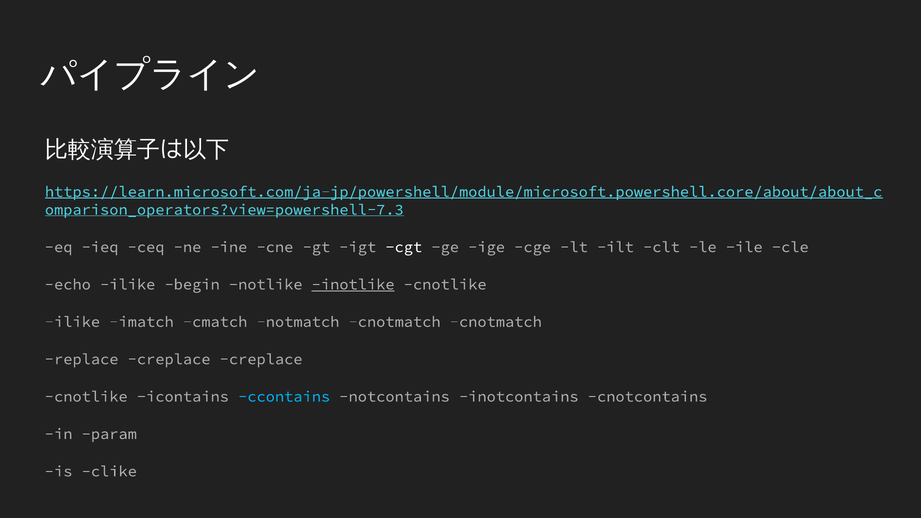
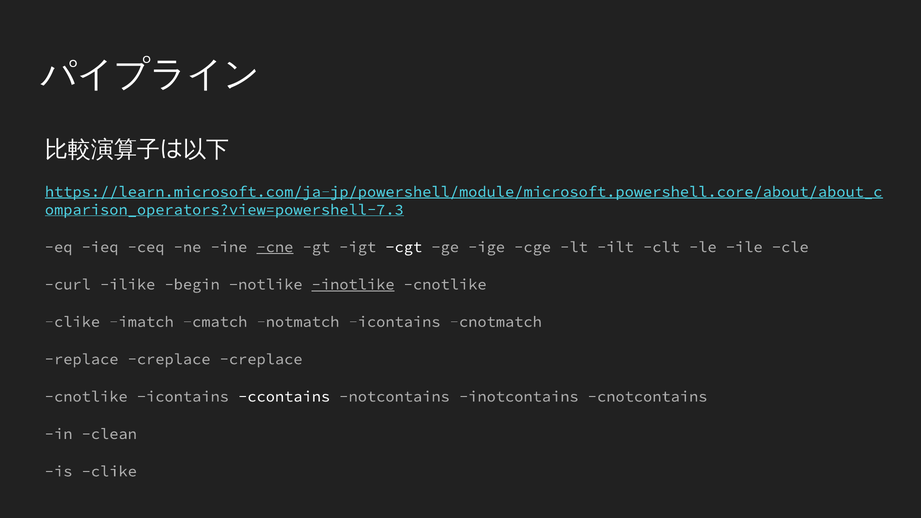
cne underline: none -> present
echo: echo -> curl
ilike at (72, 322): ilike -> clike
notmatch cnotmatch: cnotmatch -> icontains
ccontains colour: light blue -> white
param: param -> clean
